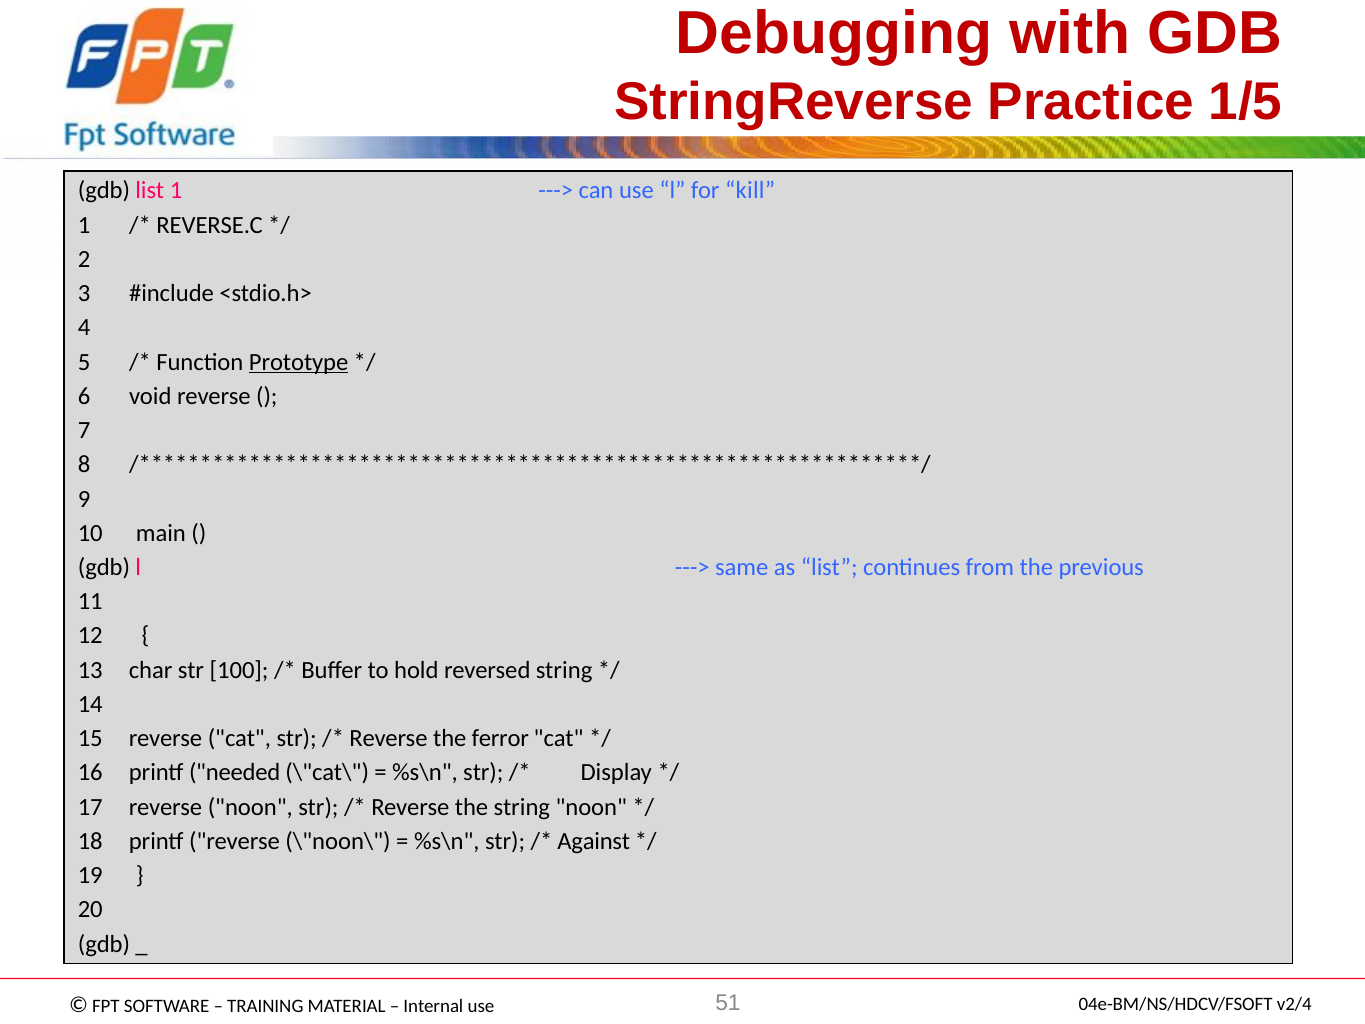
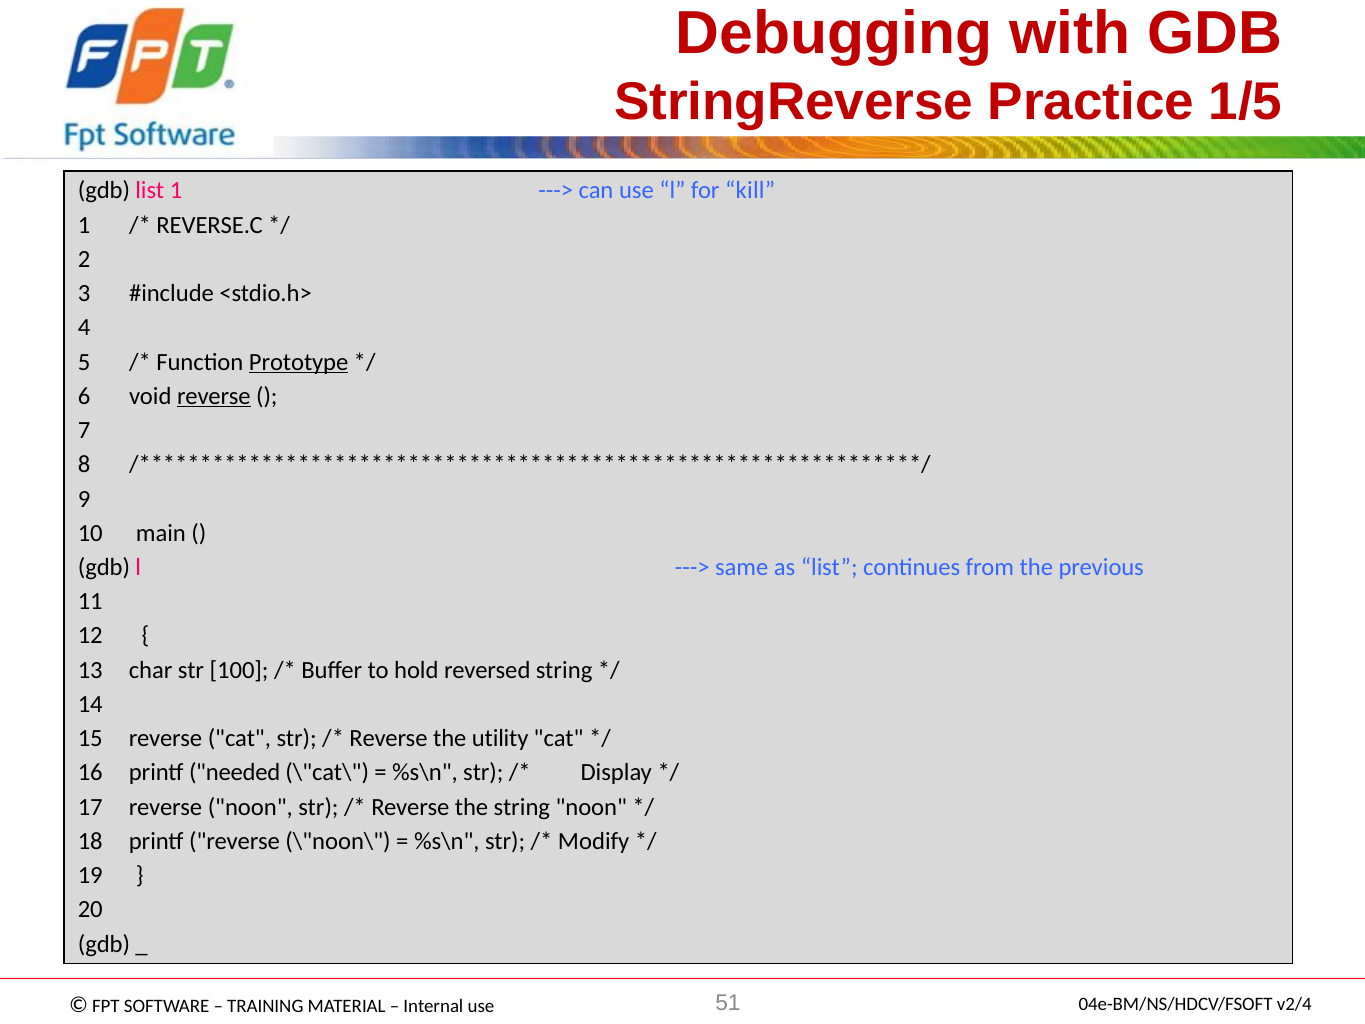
reverse at (214, 396) underline: none -> present
ferror: ferror -> utility
Against: Against -> Modify
